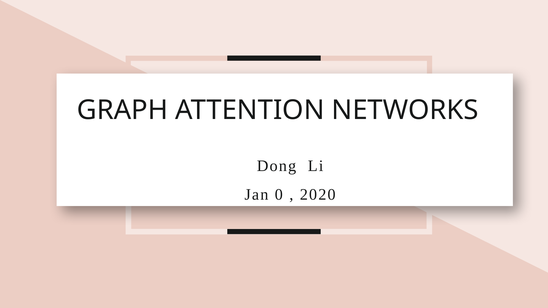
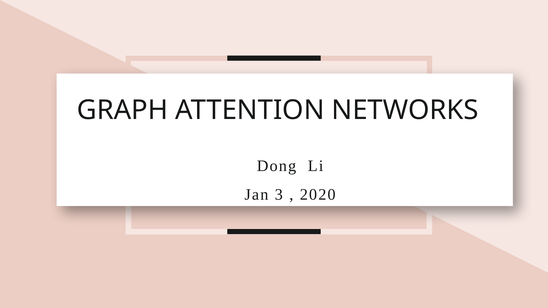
0: 0 -> 3
